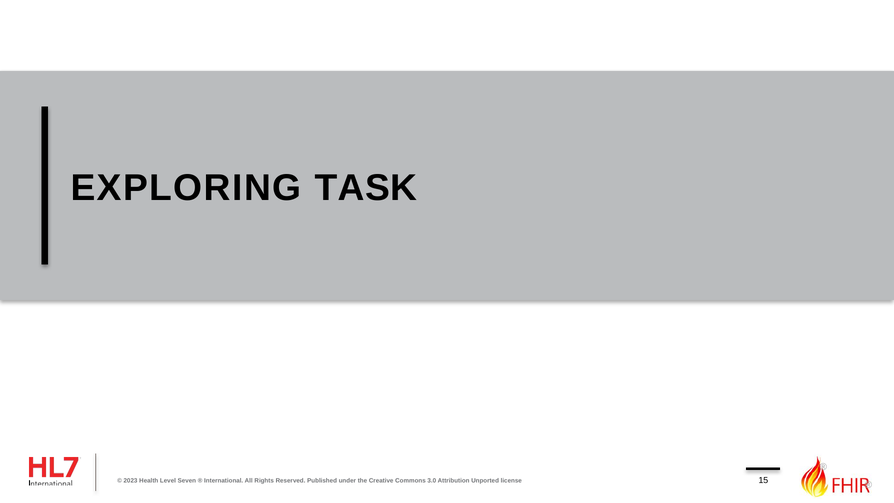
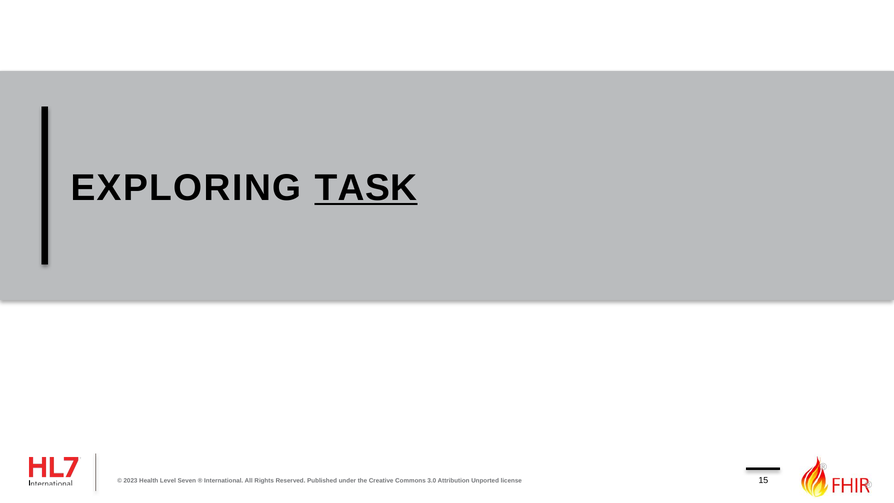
TASK underline: none -> present
